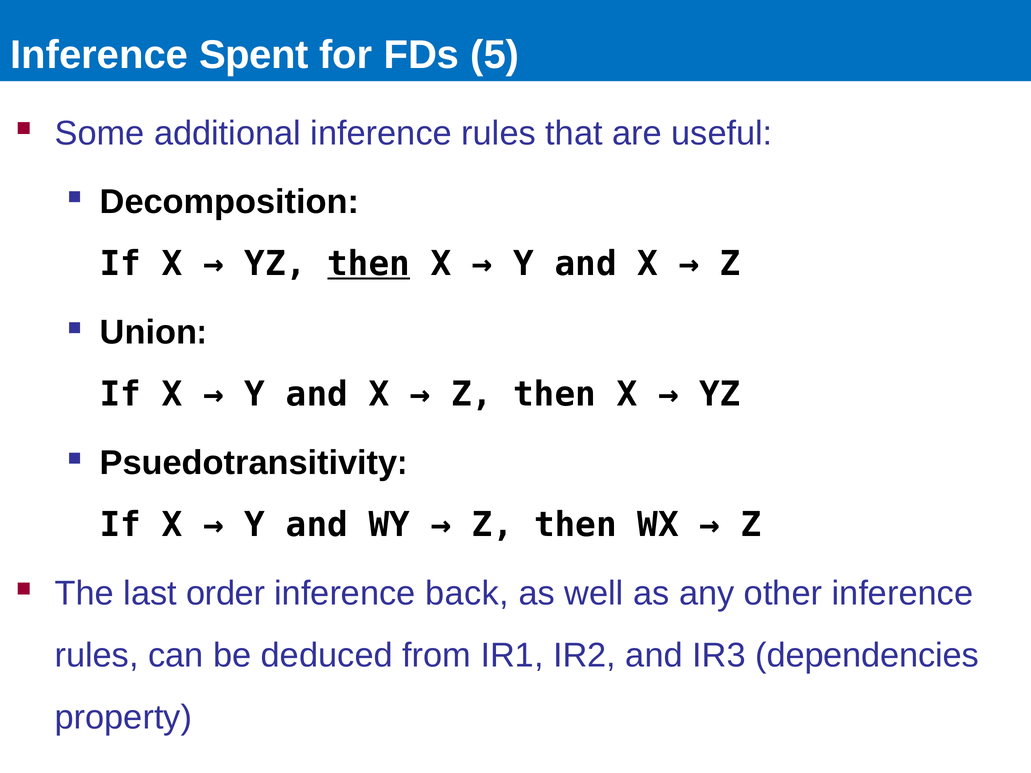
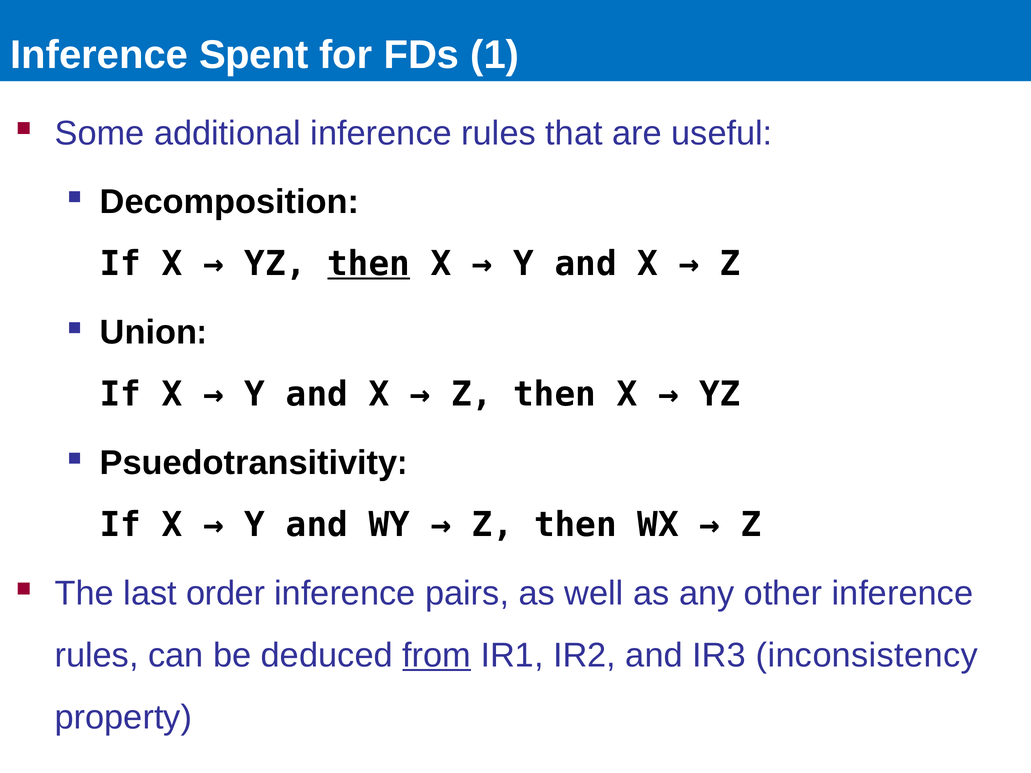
5: 5 -> 1
back: back -> pairs
from underline: none -> present
dependencies: dependencies -> inconsistency
